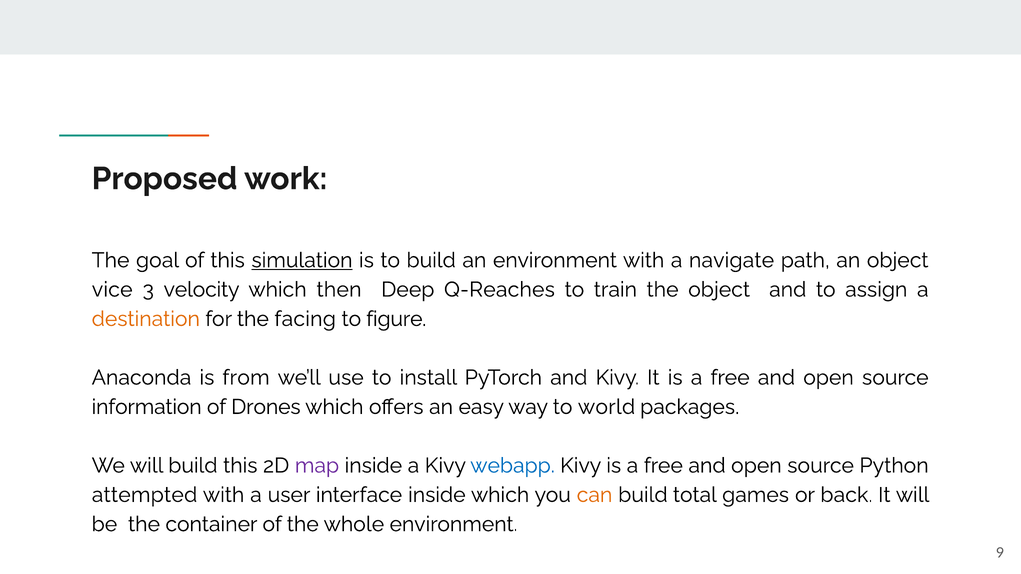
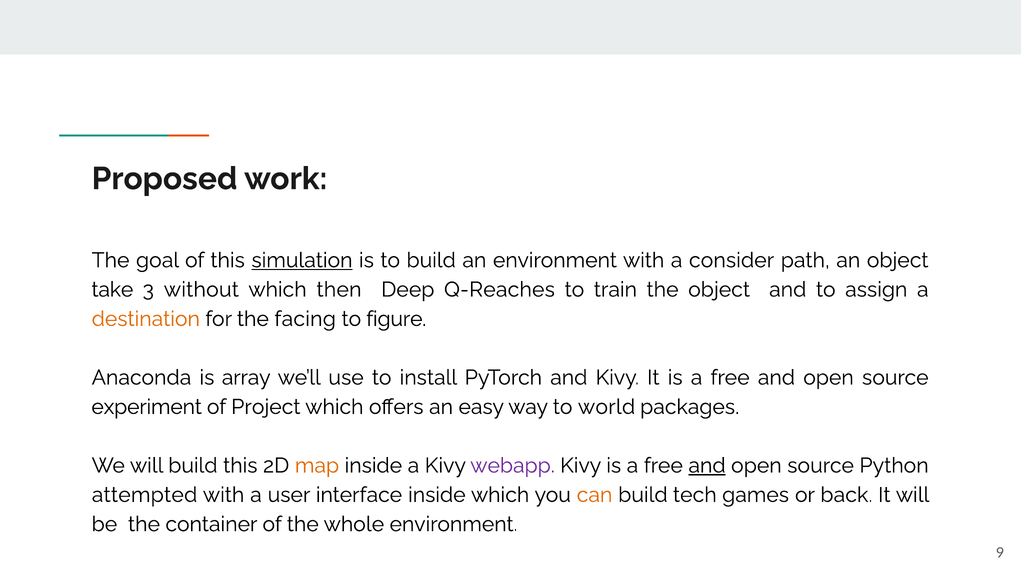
navigate: navigate -> consider
vice: vice -> take
velocity: velocity -> without
from: from -> array
information: information -> experiment
Drones: Drones -> Project
map colour: purple -> orange
webapp colour: blue -> purple
and at (707, 466) underline: none -> present
total: total -> tech
